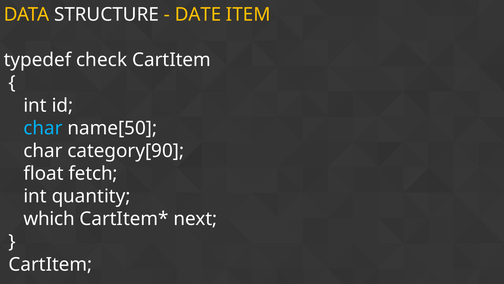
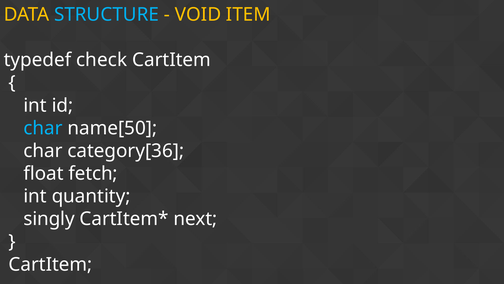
STRUCTURE colour: white -> light blue
DATE: DATE -> VOID
category[90: category[90 -> category[36
which: which -> singly
